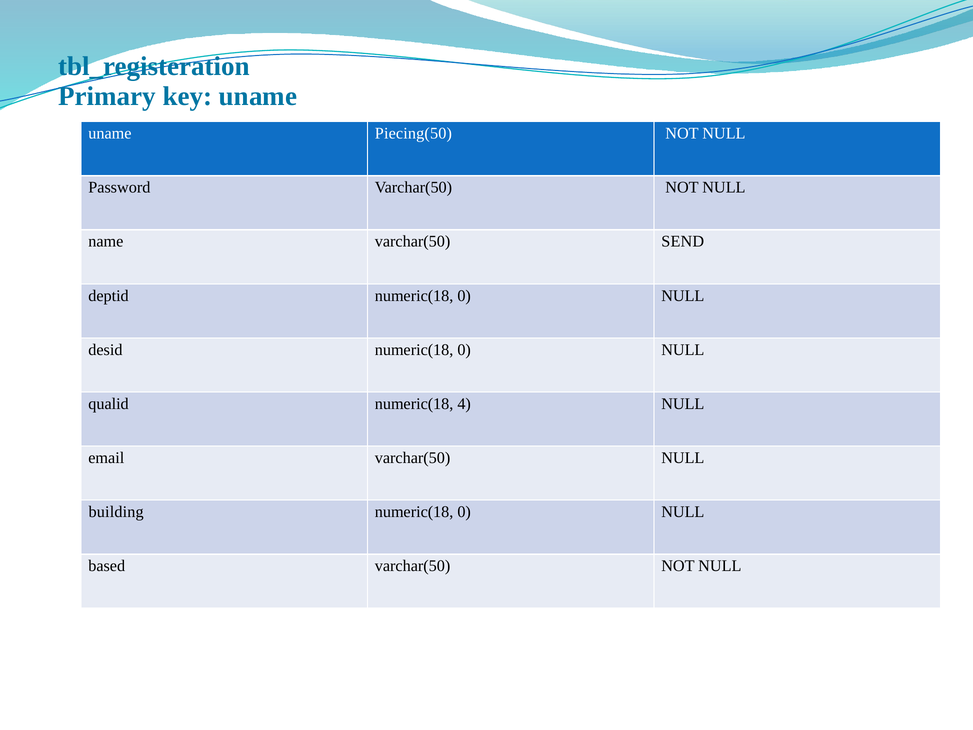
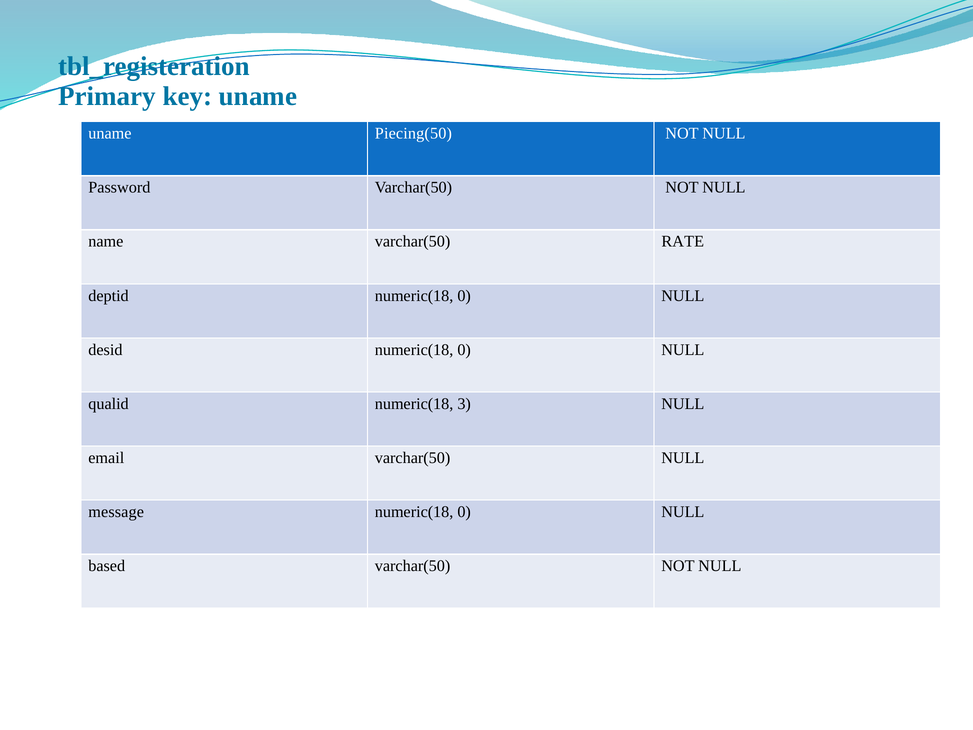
SEND: SEND -> RATE
4: 4 -> 3
building: building -> message
